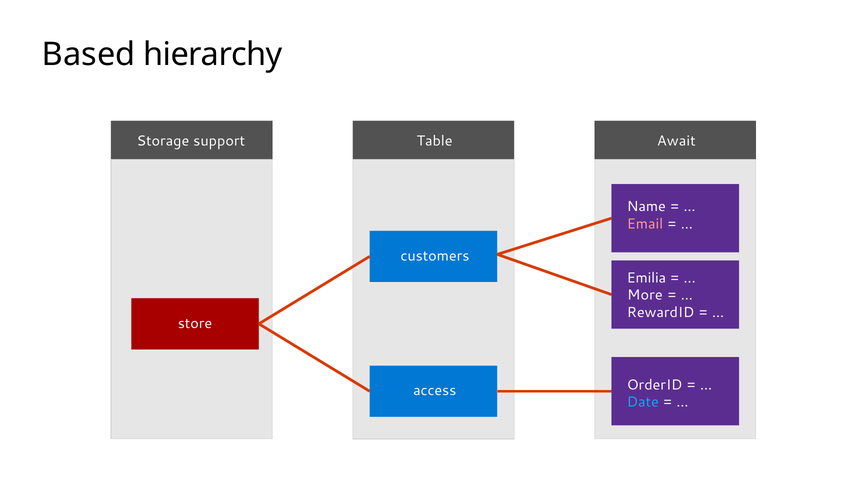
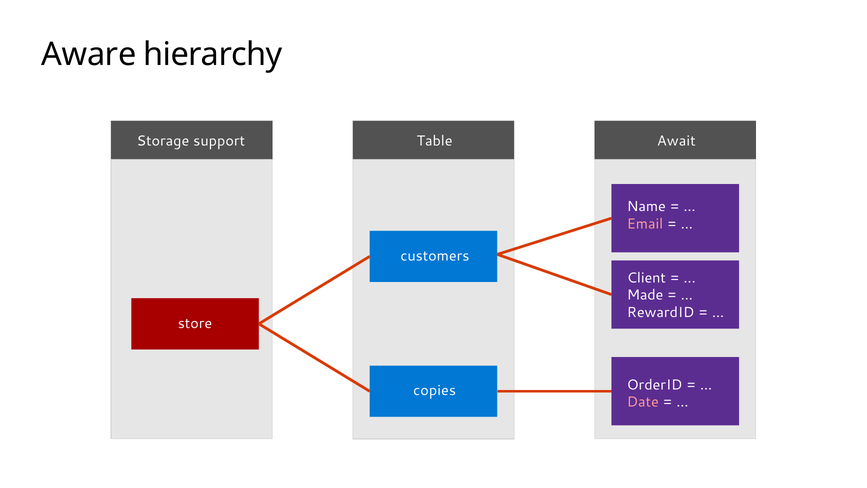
Based: Based -> Aware
Emilia: Emilia -> Client
More: More -> Made
access: access -> copies
Date colour: light blue -> pink
